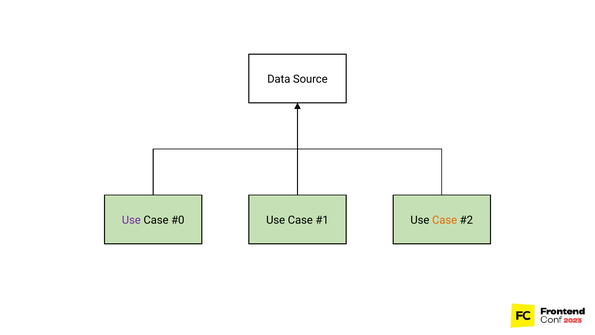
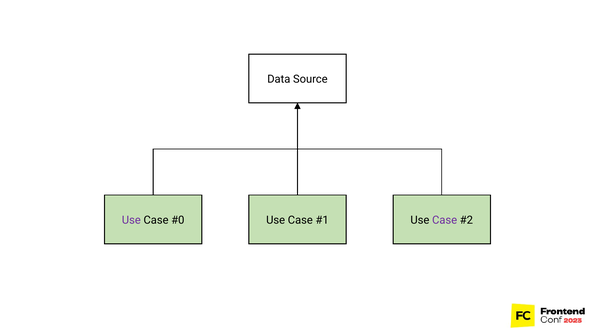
Case at (445, 220) colour: orange -> purple
